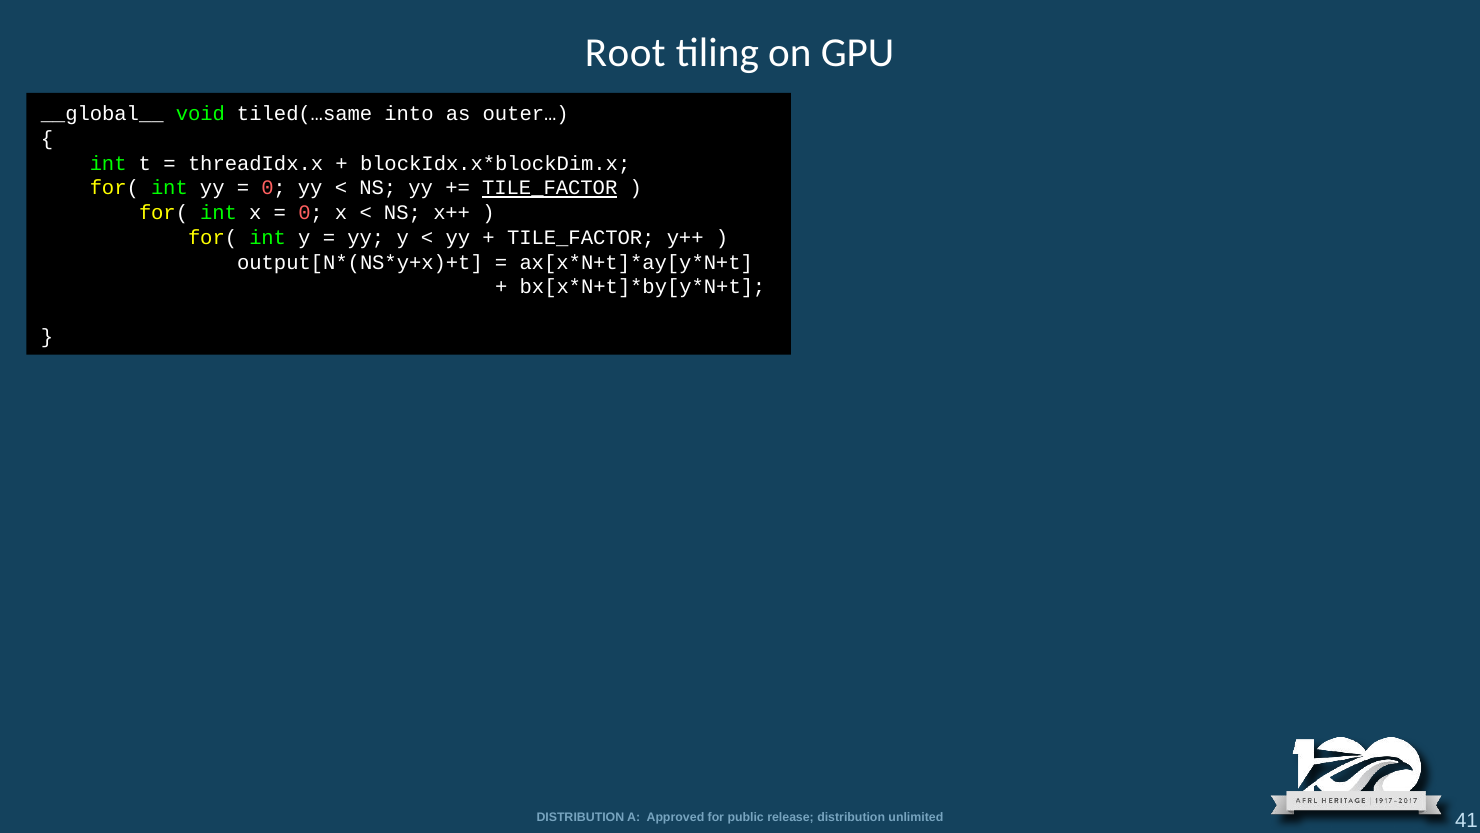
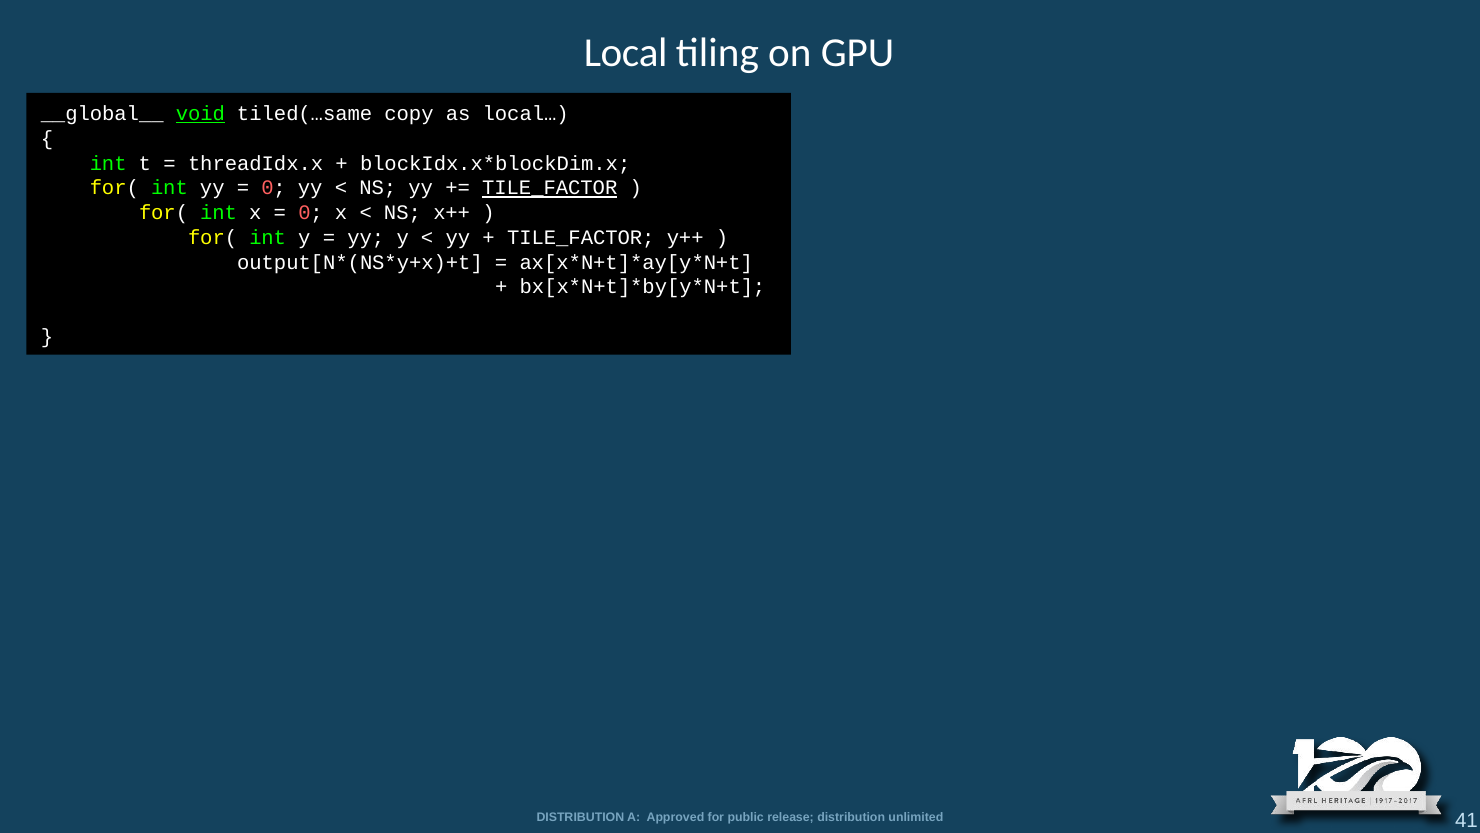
Root: Root -> Local
void underline: none -> present
into: into -> copy
outer…: outer… -> local…
